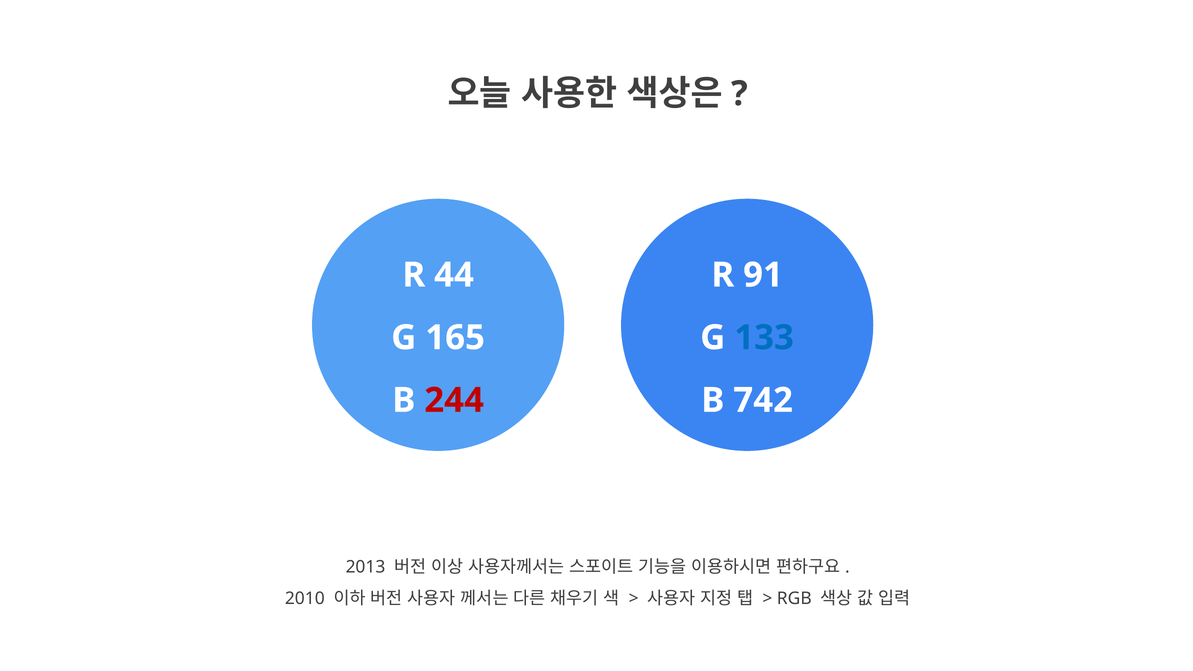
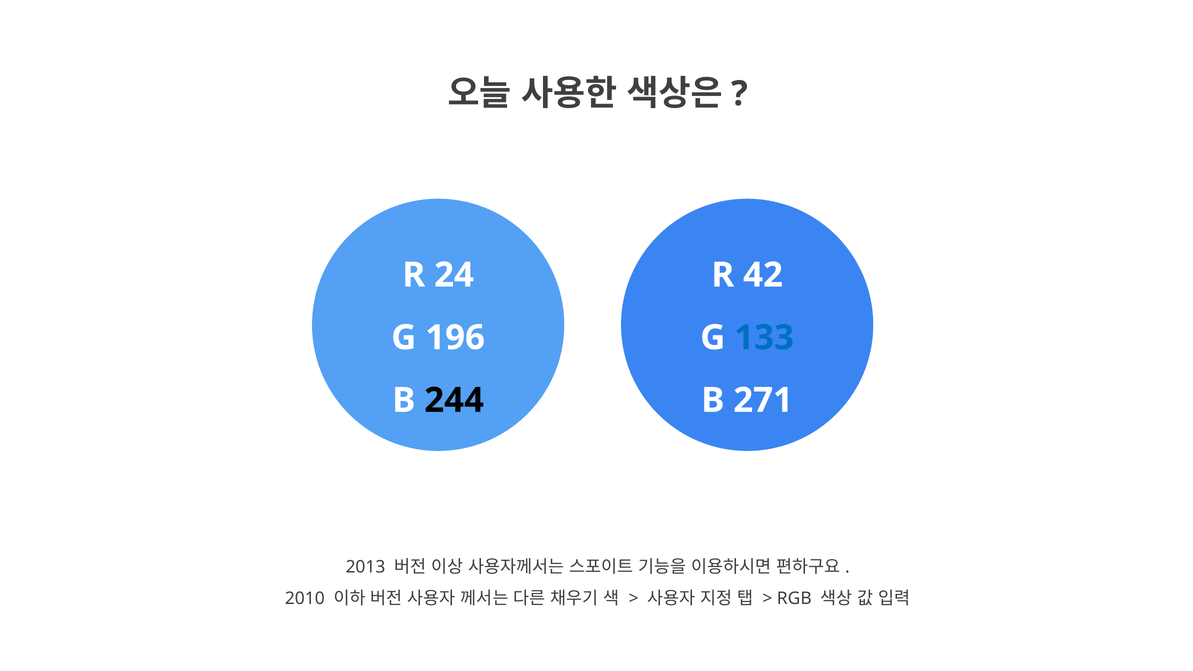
44: 44 -> 24
91: 91 -> 42
165: 165 -> 196
244 colour: red -> black
742: 742 -> 271
